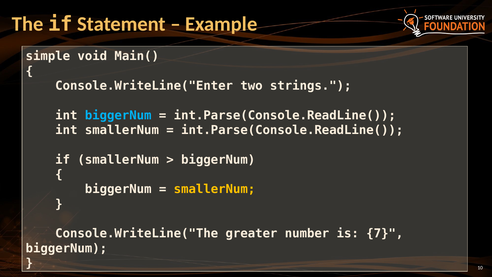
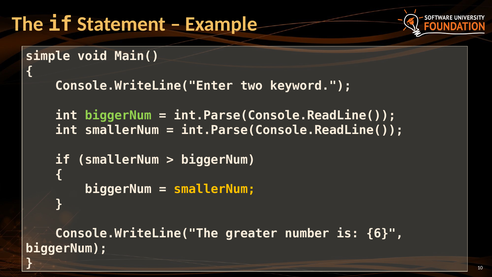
strings: strings -> keyword
biggerNum at (118, 115) colour: light blue -> light green
7: 7 -> 6
